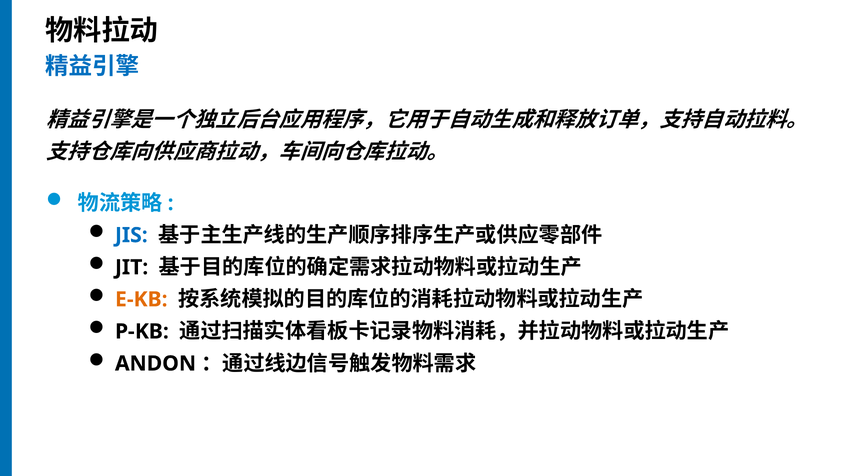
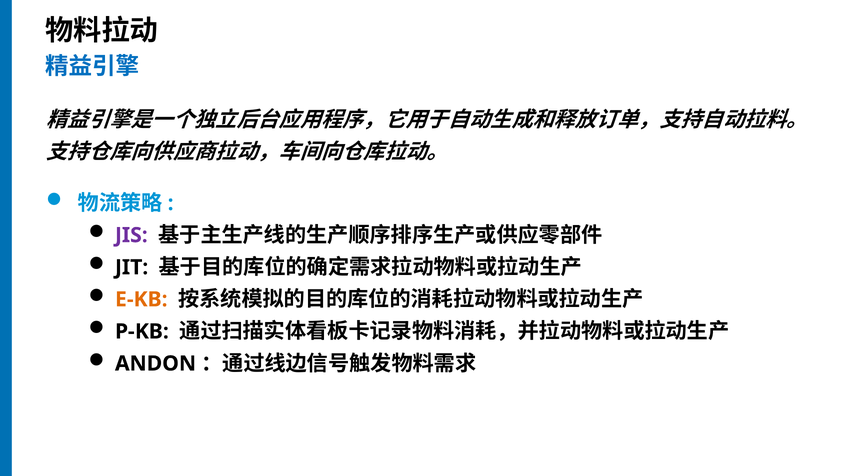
JIS colour: blue -> purple
